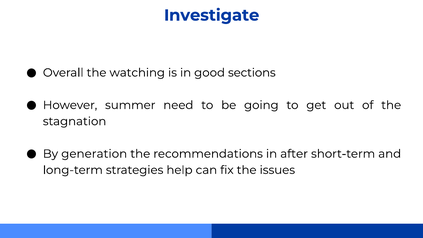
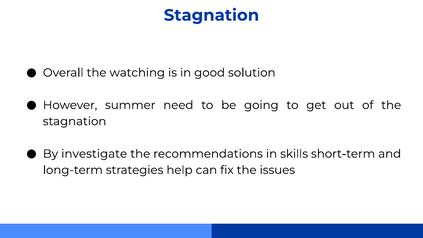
Investigate at (212, 15): Investigate -> Stagnation
sections: sections -> solution
generation: generation -> investigate
after: after -> skills
